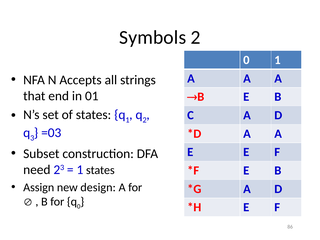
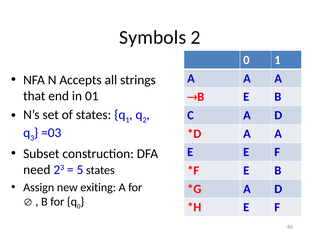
1 at (80, 170): 1 -> 5
design: design -> exiting
